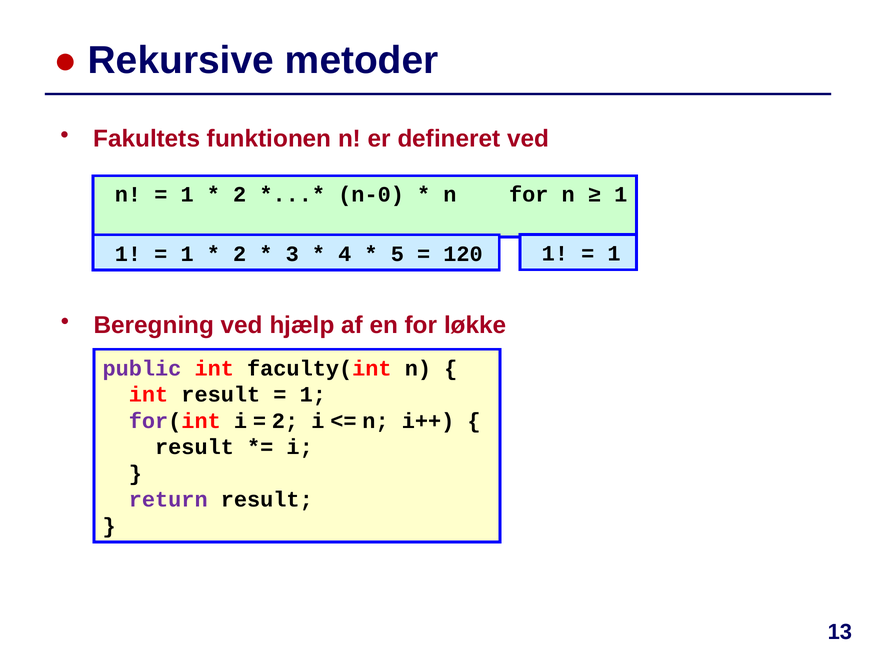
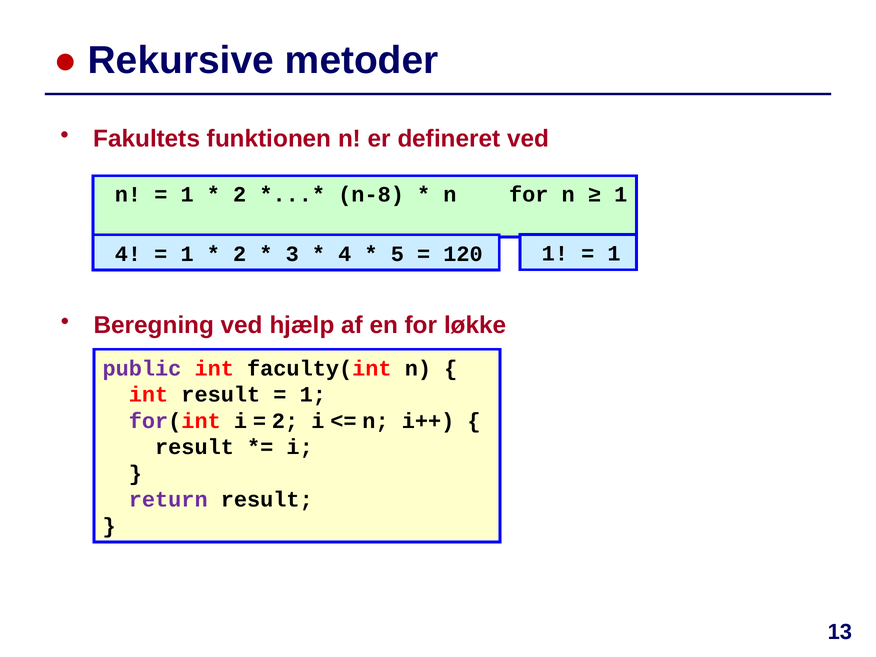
n-0: n-0 -> n-8
1 at (128, 254): 1 -> 4
